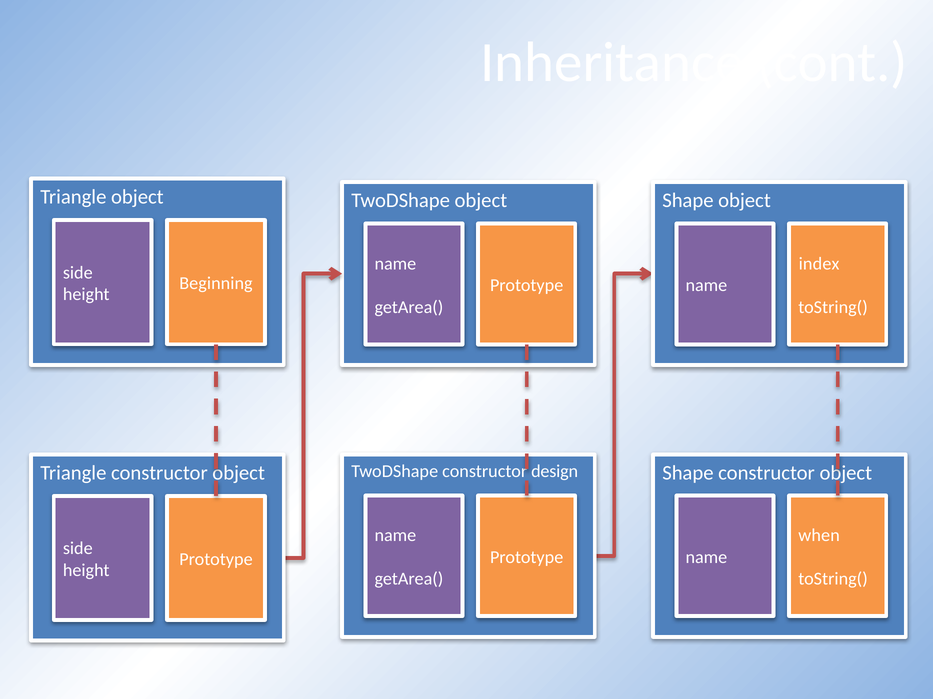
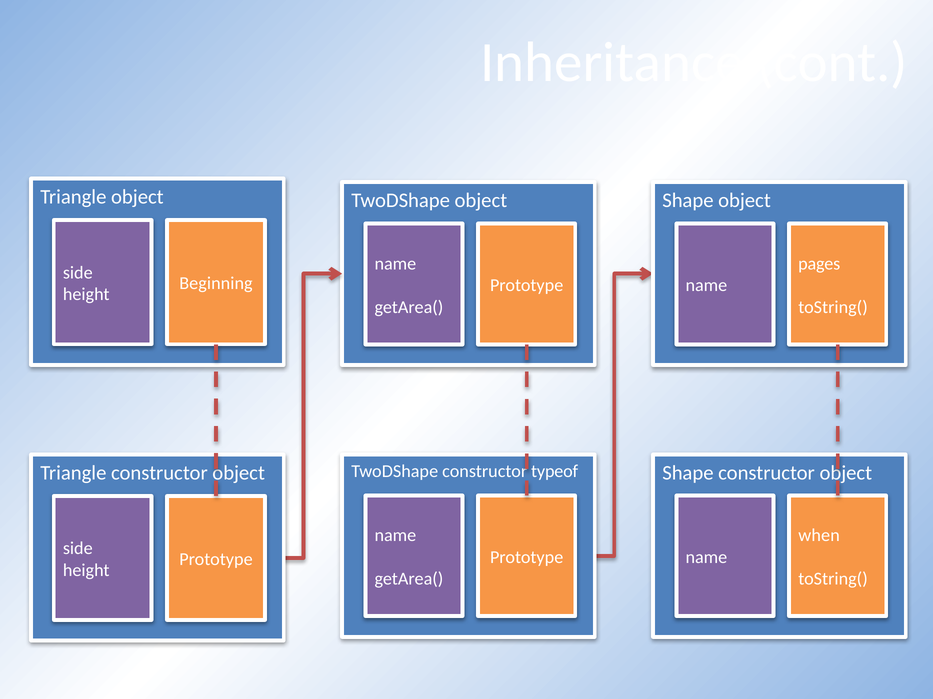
index: index -> pages
design: design -> typeof
